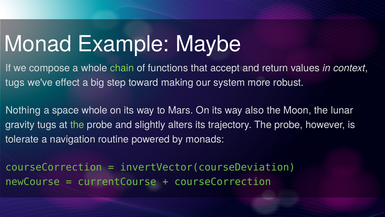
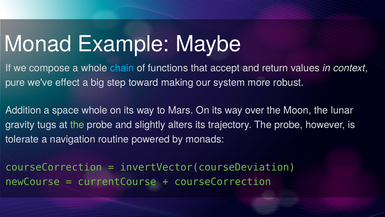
chain colour: light green -> light blue
tugs at (15, 82): tugs -> pure
Nothing: Nothing -> Addition
also: also -> over
